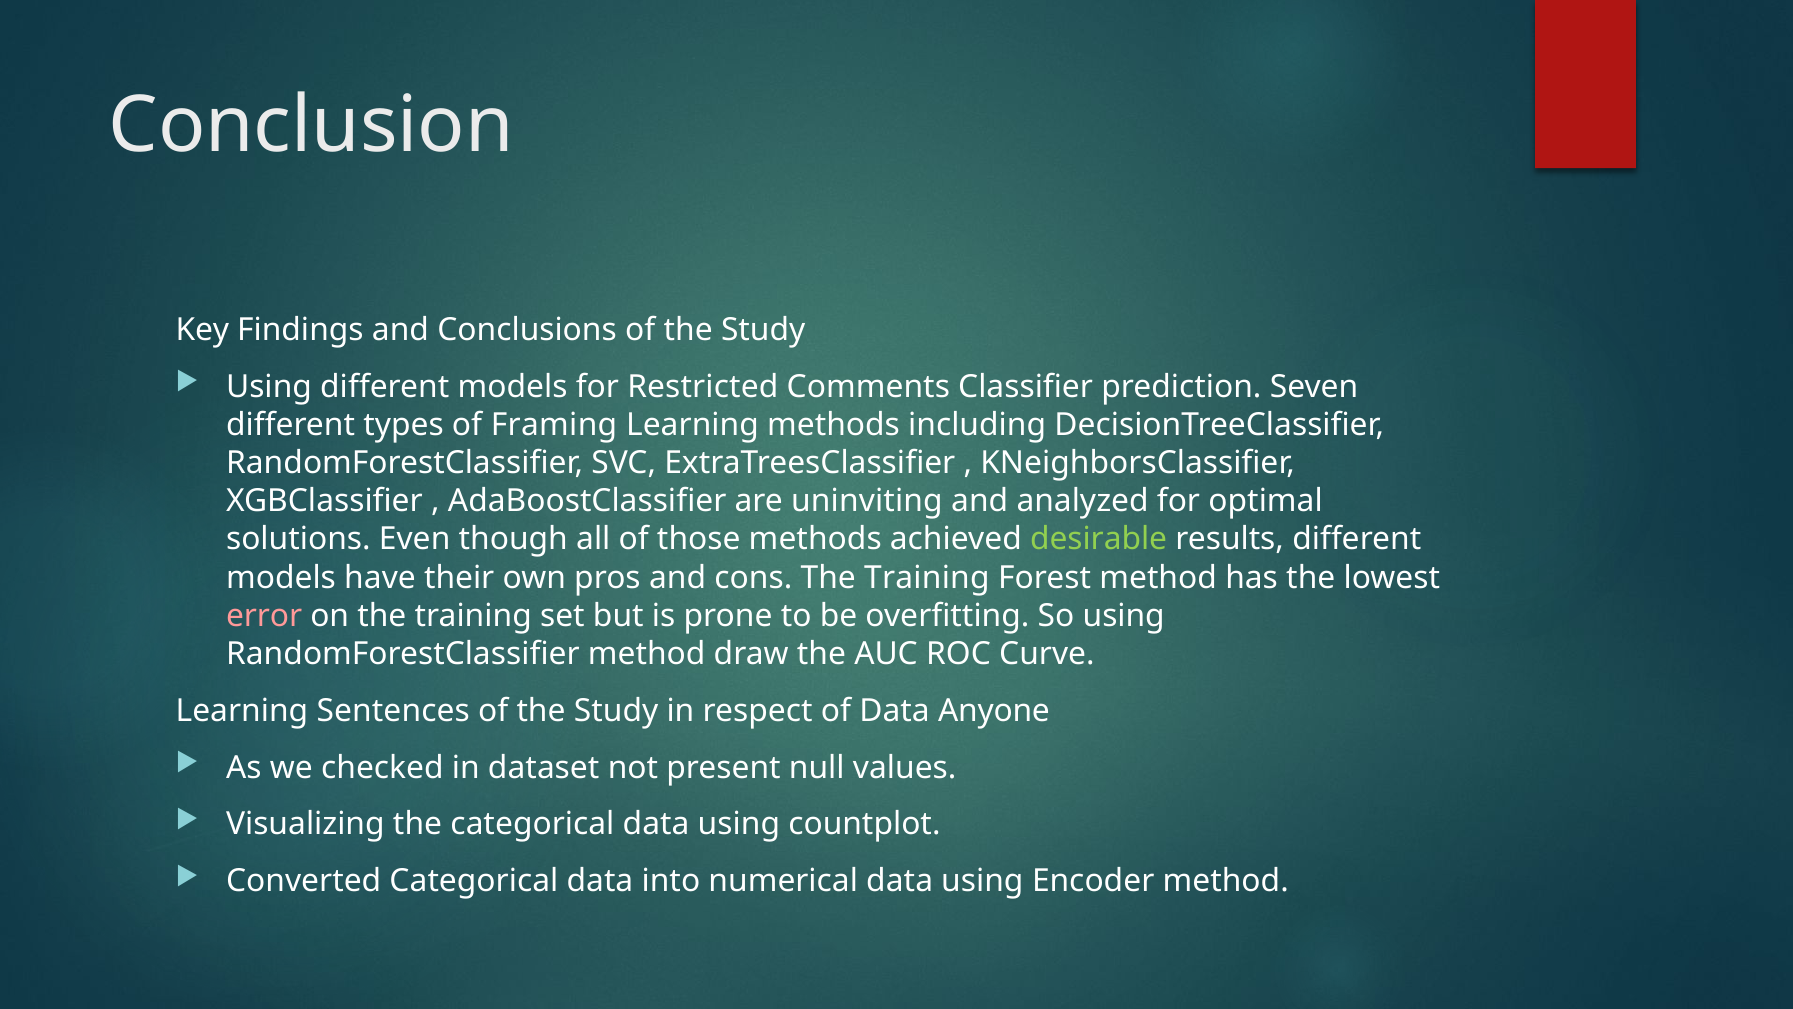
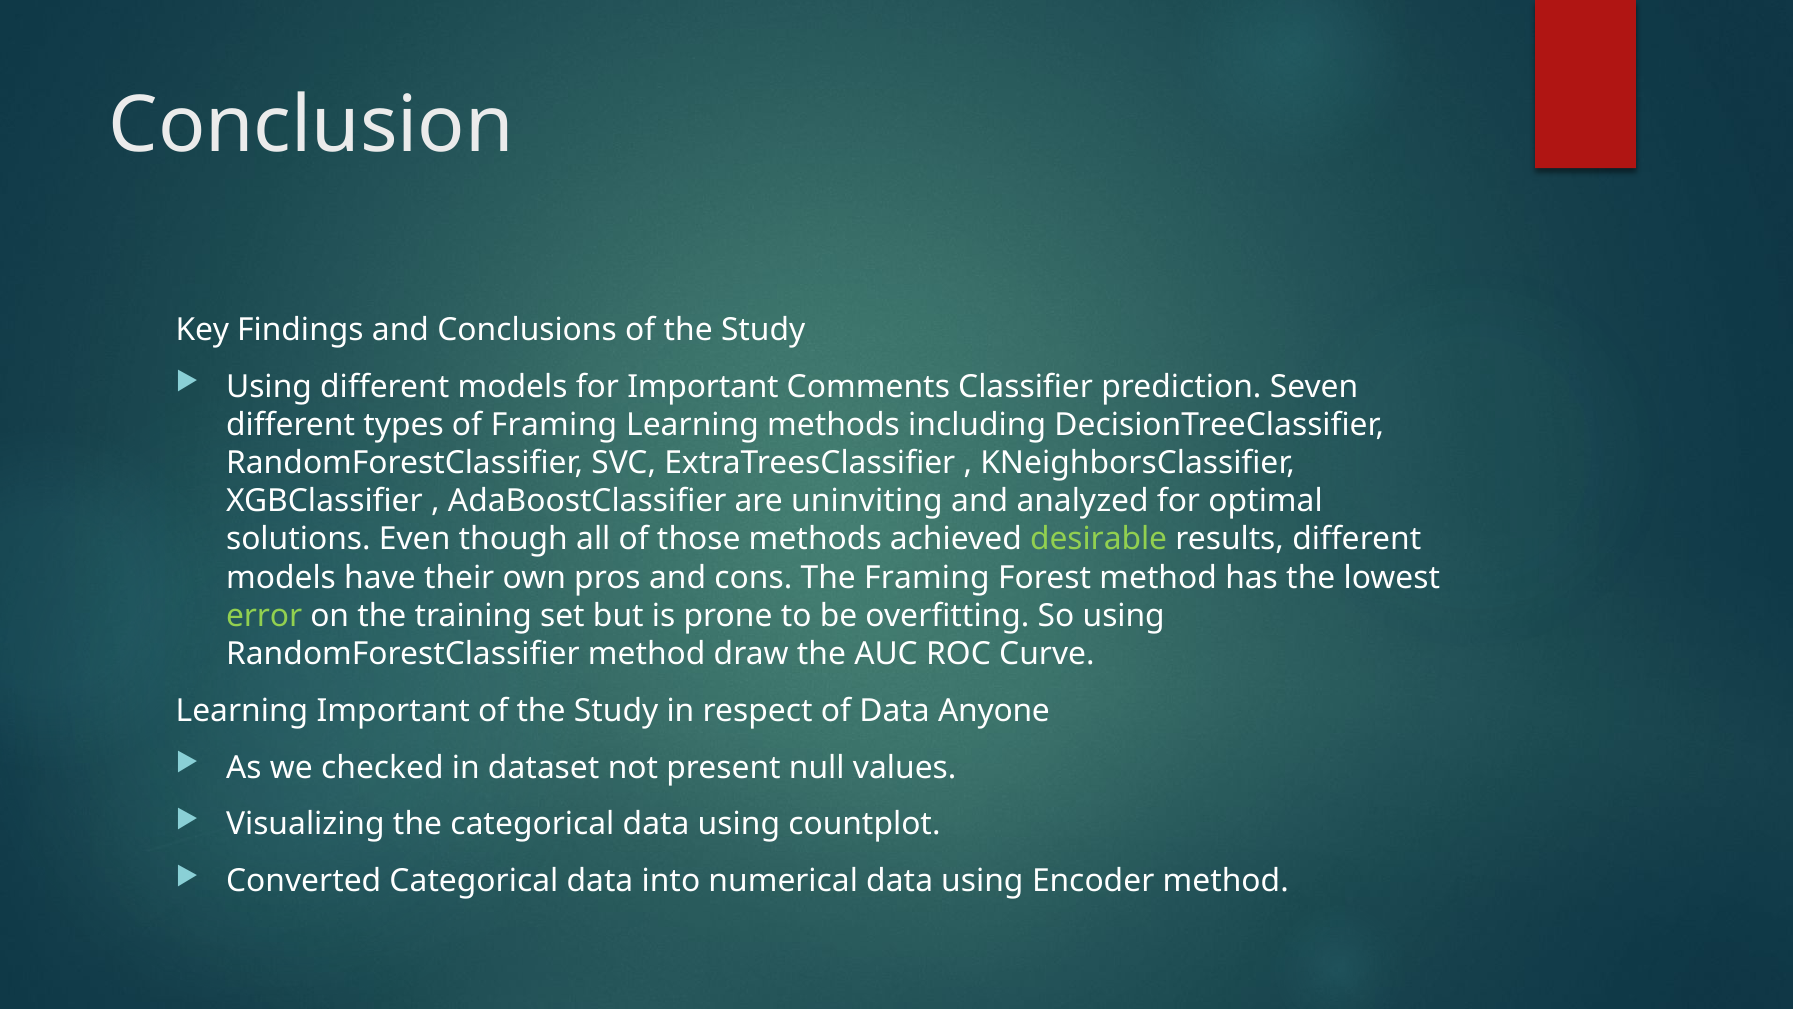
for Restricted: Restricted -> Important
cons The Training: Training -> Framing
error colour: pink -> light green
Learning Sentences: Sentences -> Important
